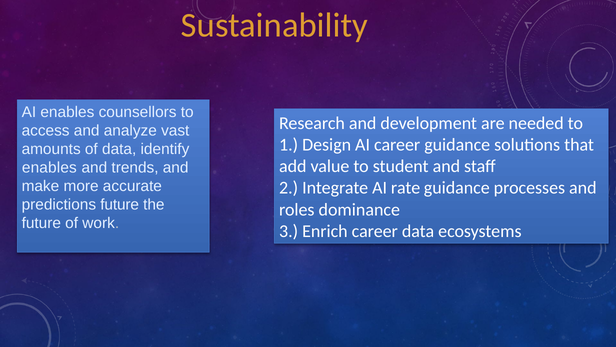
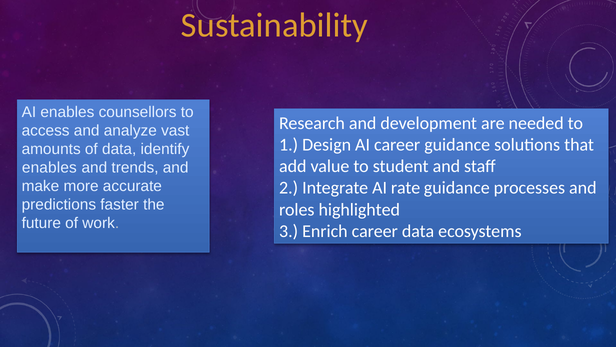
predictions future: future -> faster
dominance: dominance -> highlighted
